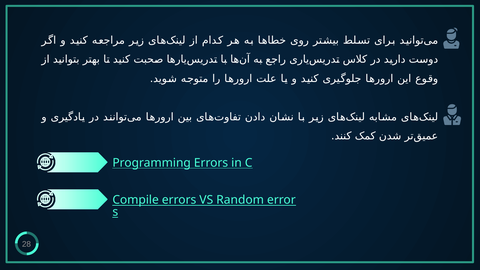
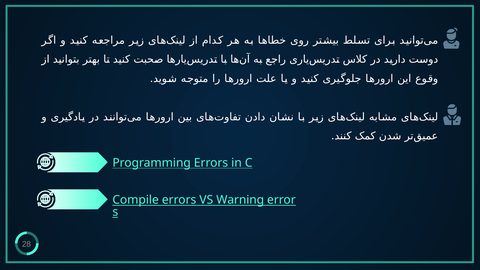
Random: Random -> Warning
